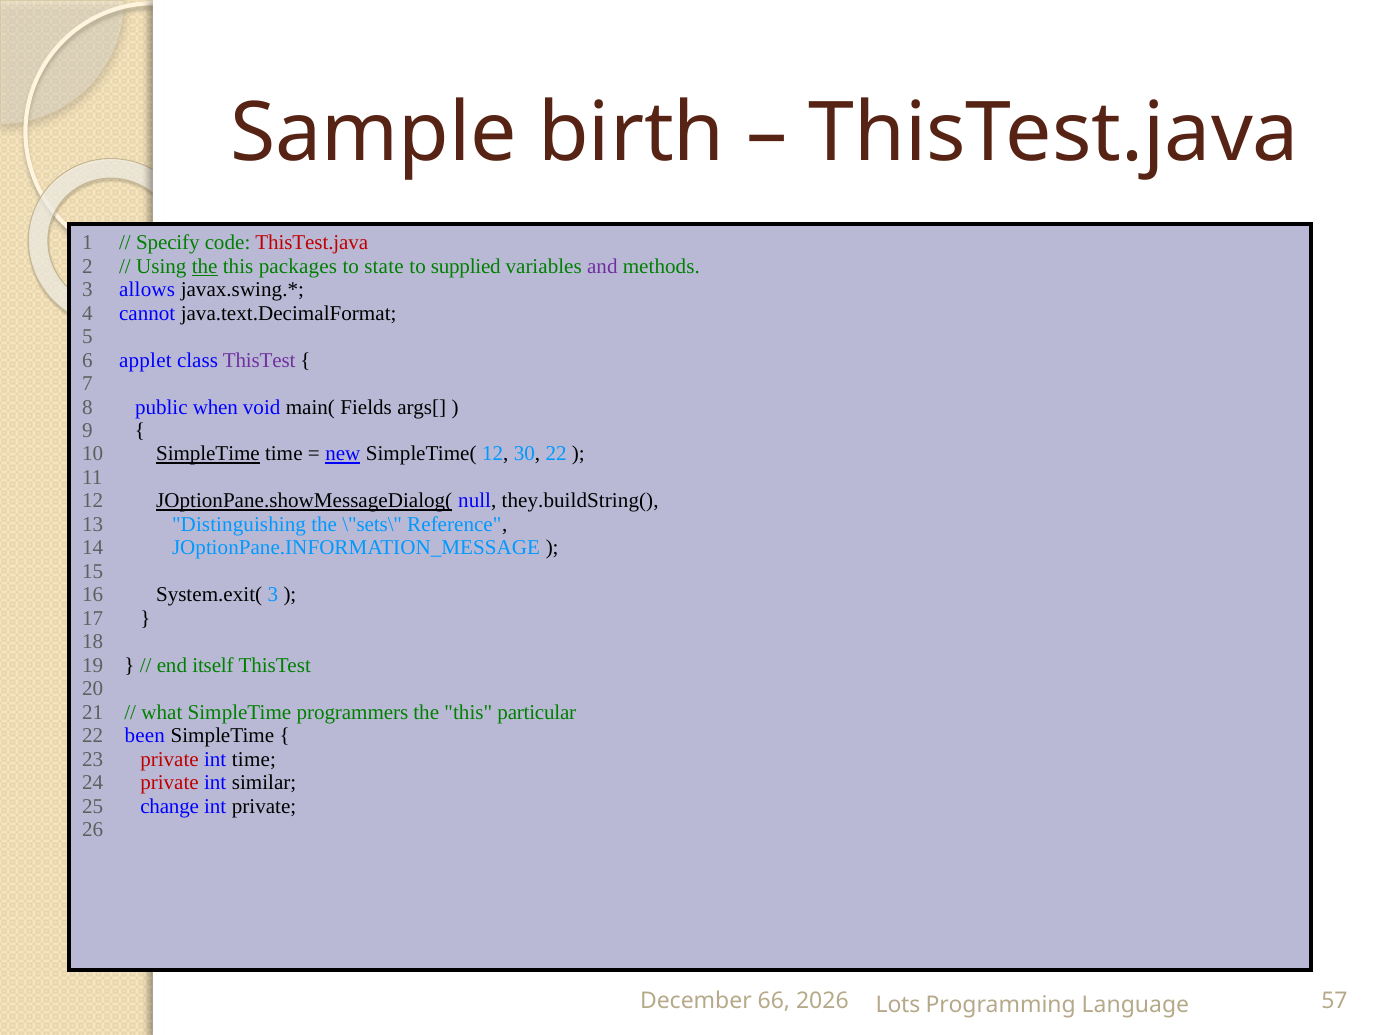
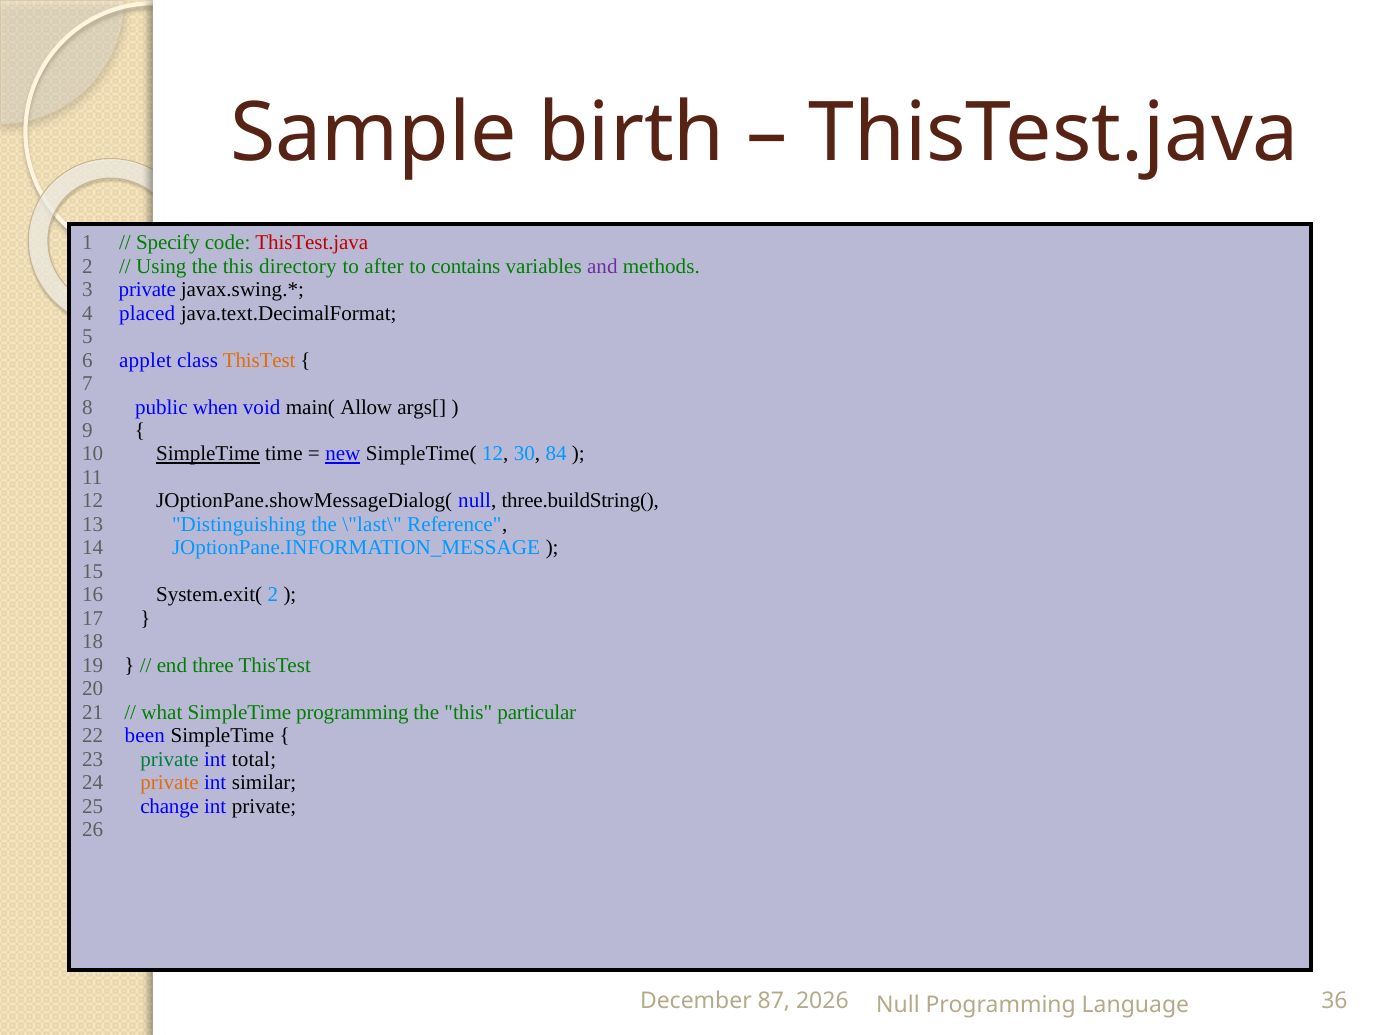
the at (205, 266) underline: present -> none
packages: packages -> directory
state: state -> after
supplied: supplied -> contains
3 allows: allows -> private
cannot: cannot -> placed
ThisTest at (259, 360) colour: purple -> orange
Fields: Fields -> Allow
30 22: 22 -> 84
JOptionPane.showMessageDialog( underline: present -> none
they.buildString(: they.buildString( -> three.buildString(
\"sets\: \"sets\ -> \"last\
System.exit( 3: 3 -> 2
itself: itself -> three
SimpleTime programmers: programmers -> programming
private at (170, 759) colour: red -> green
int time: time -> total
private at (170, 783) colour: red -> orange
66: 66 -> 87
Lots at (898, 1004): Lots -> Null
57: 57 -> 36
